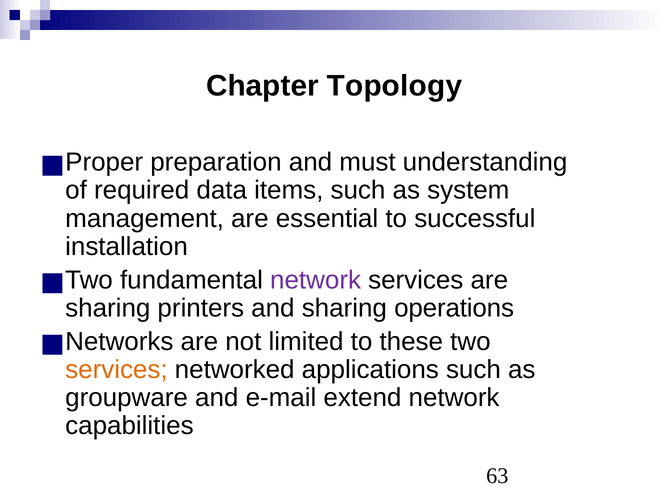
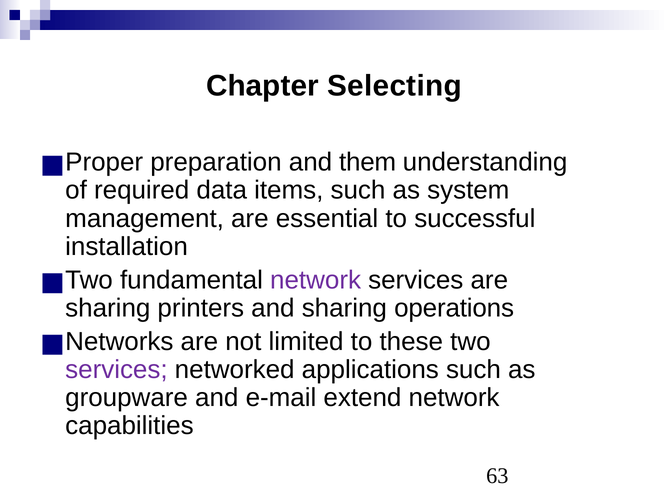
Topology: Topology -> Selecting
must: must -> them
services at (116, 369) colour: orange -> purple
